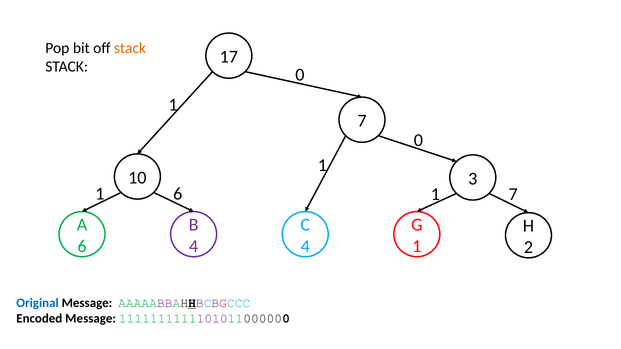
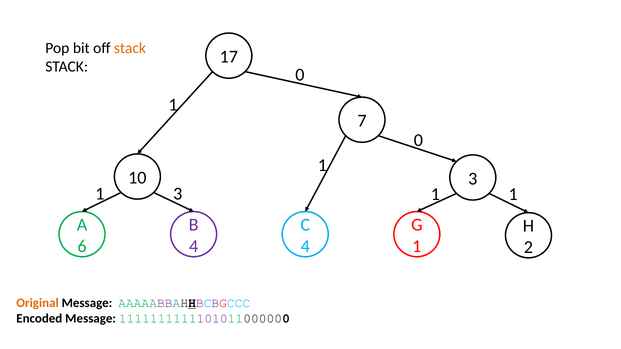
1 6: 6 -> 3
1 7: 7 -> 1
Original colour: blue -> orange
